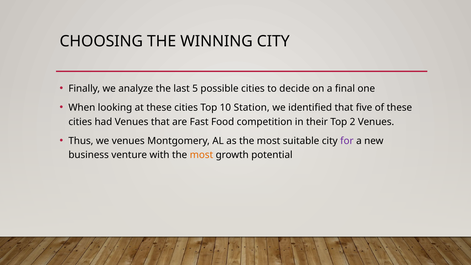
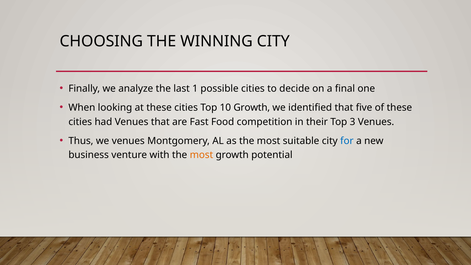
5: 5 -> 1
10 Station: Station -> Growth
2: 2 -> 3
for colour: purple -> blue
